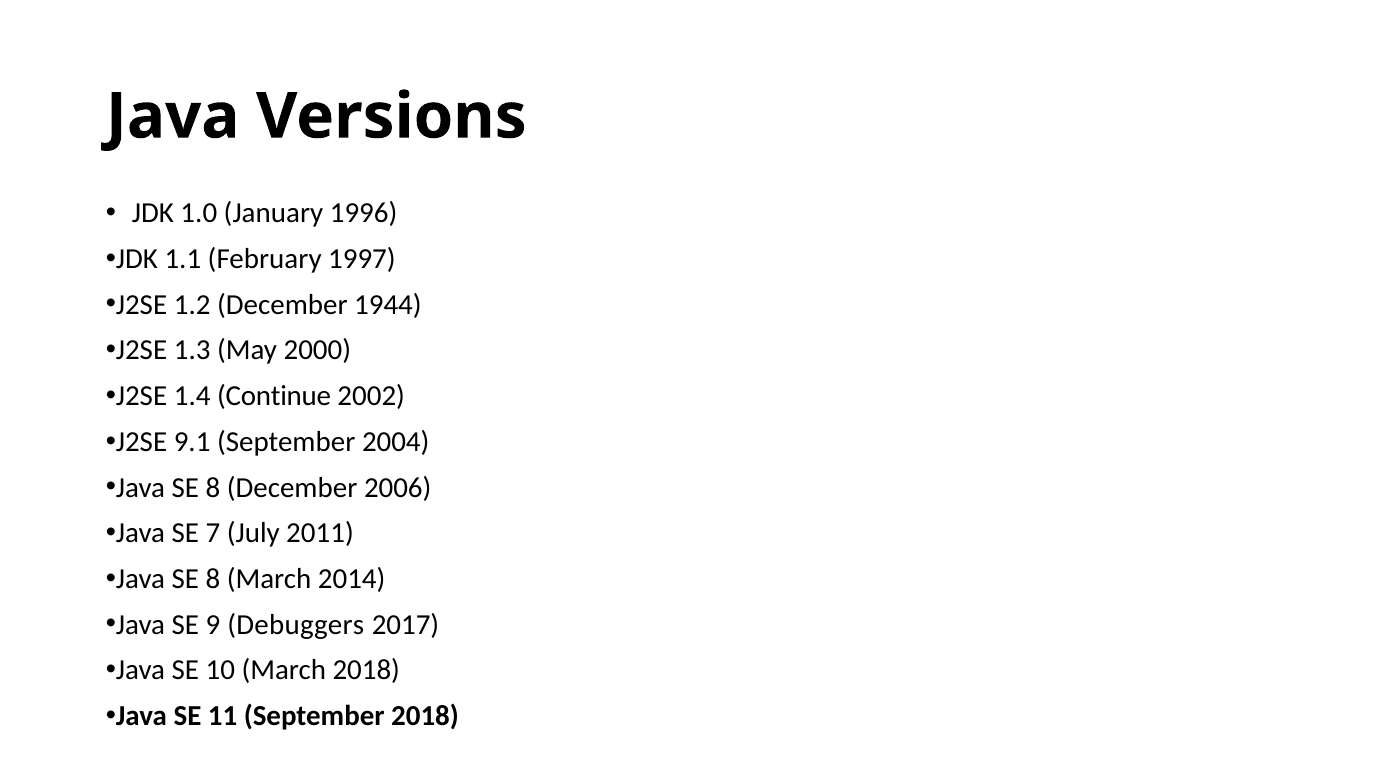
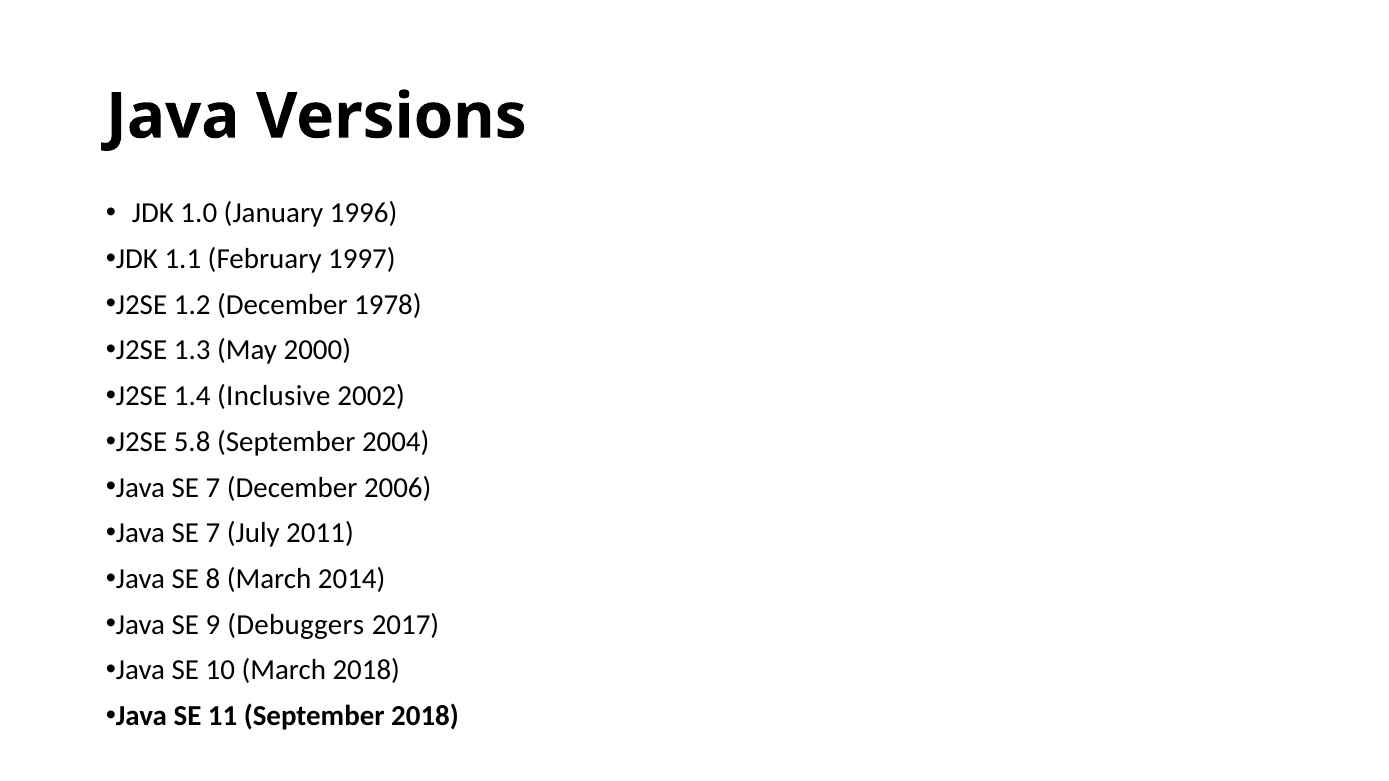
1944: 1944 -> 1978
Continue: Continue -> Inclusive
9.1: 9.1 -> 5.8
8 at (213, 488): 8 -> 7
